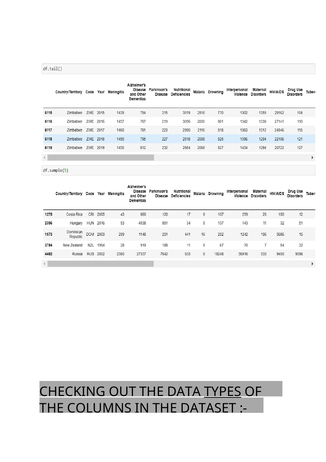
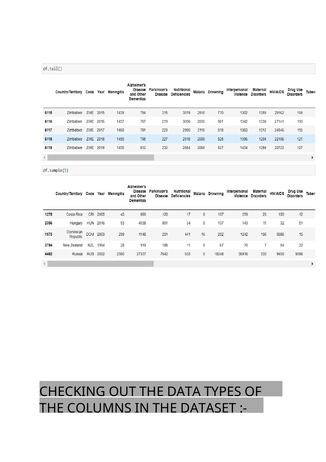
TYPES underline: present -> none
